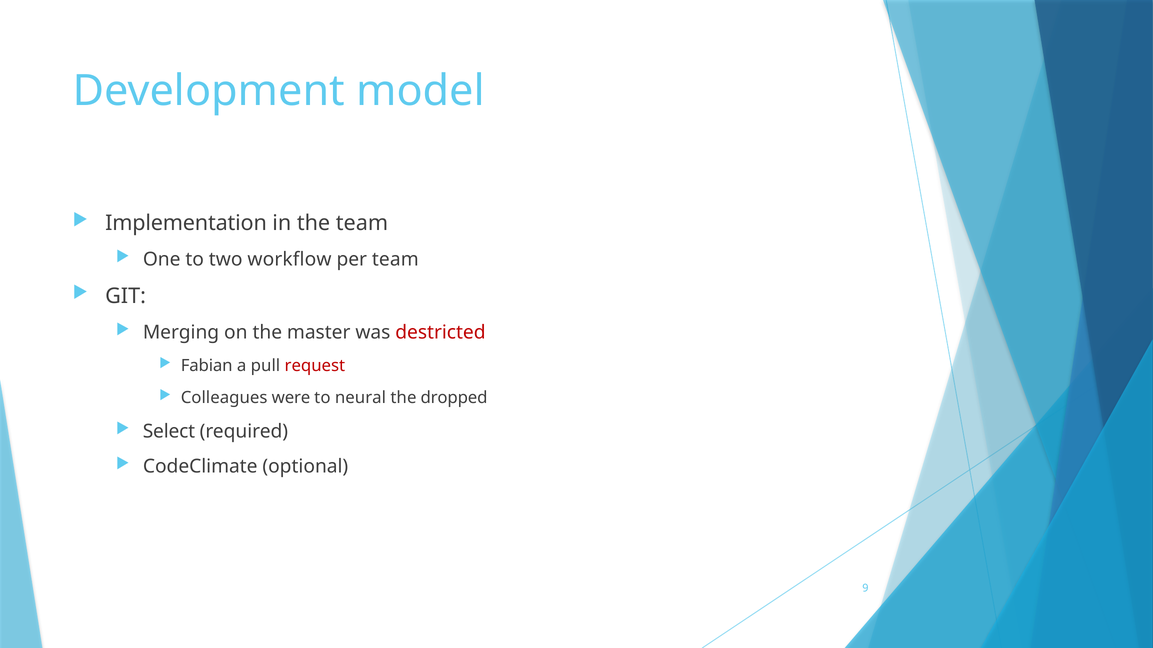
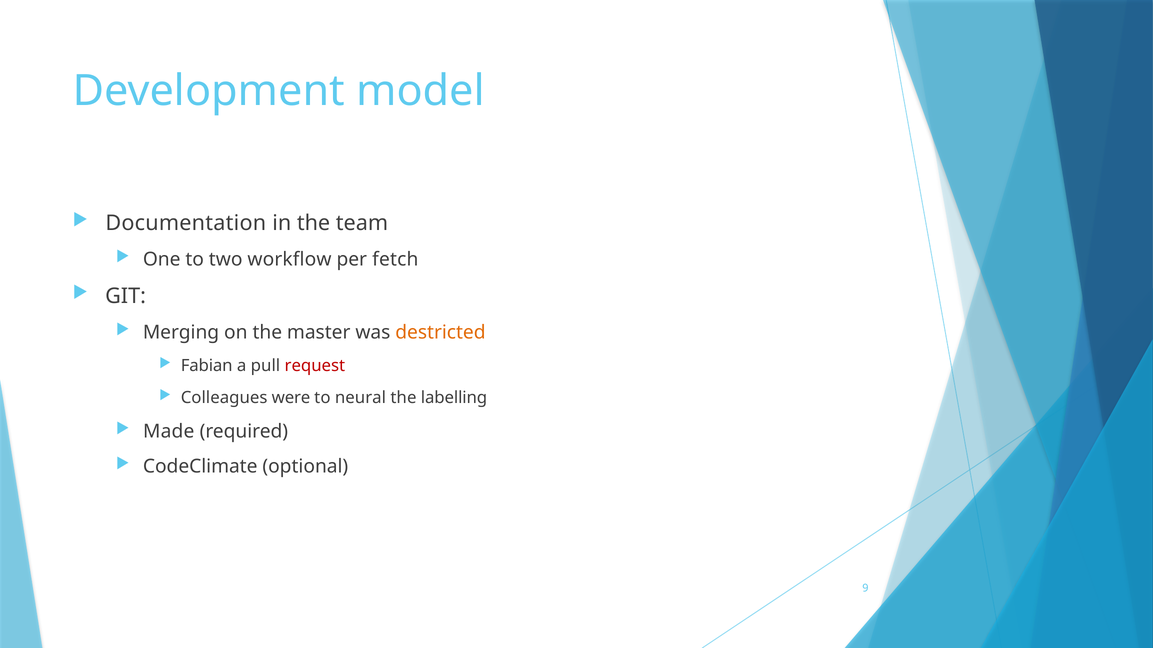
Implementation: Implementation -> Documentation
per team: team -> fetch
destricted colour: red -> orange
dropped: dropped -> labelling
Select: Select -> Made
